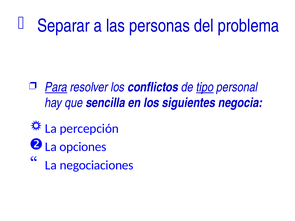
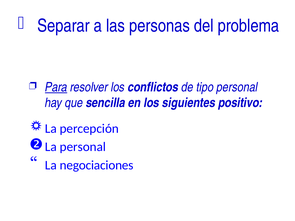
tipo underline: present -> none
negocia: negocia -> positivo
La opciones: opciones -> personal
